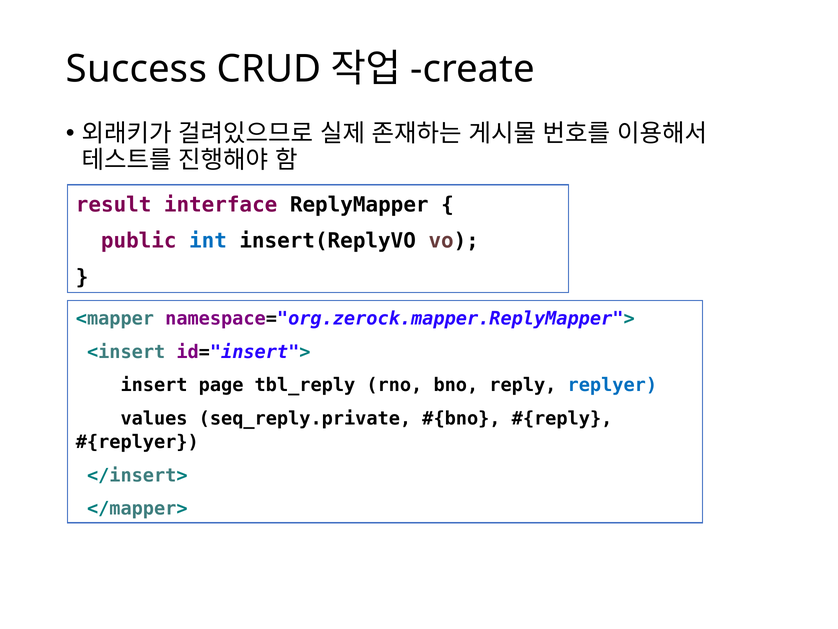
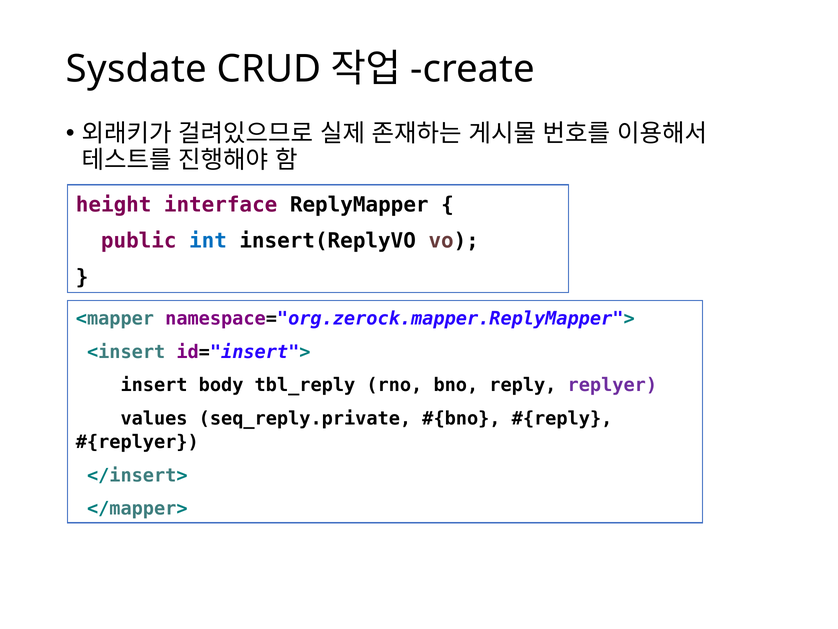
Success: Success -> Sysdate
result: result -> height
page: page -> body
replyer colour: blue -> purple
